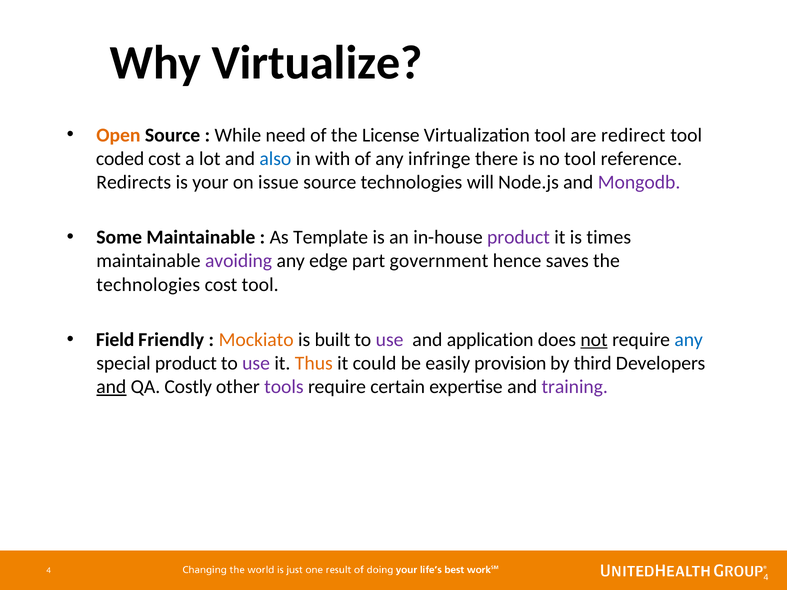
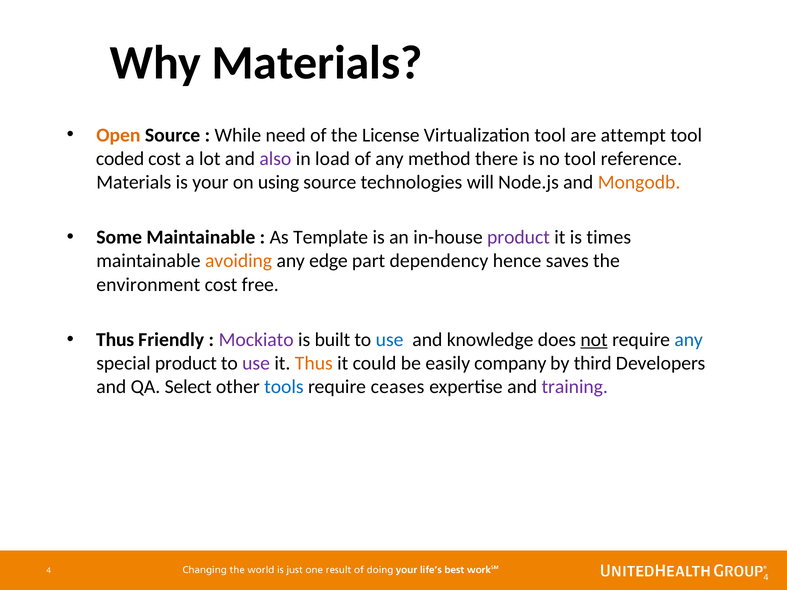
Why Virtualize: Virtualize -> Materials
redirect: redirect -> attempt
also colour: blue -> purple
with: with -> load
infringe: infringe -> method
Redirects at (134, 182): Redirects -> Materials
issue: issue -> using
Mongodb colour: purple -> orange
avoiding colour: purple -> orange
government: government -> dependency
technologies at (148, 285): technologies -> environment
cost tool: tool -> free
Field at (115, 340): Field -> Thus
Mockiato colour: orange -> purple
use at (390, 340) colour: purple -> blue
application: application -> knowledge
provision: provision -> company
and at (111, 387) underline: present -> none
Costly: Costly -> Select
tools colour: purple -> blue
certain: certain -> ceases
